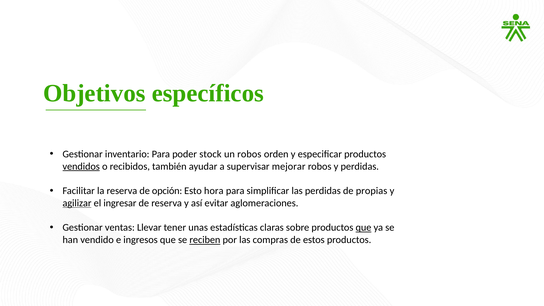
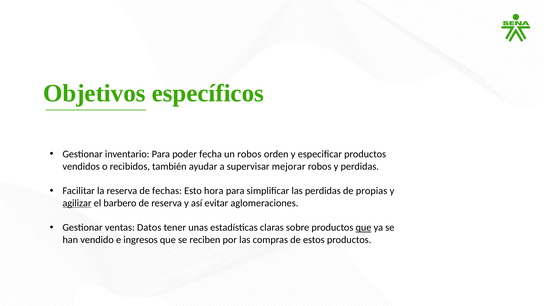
stock: stock -> fecha
vendidos underline: present -> none
opción: opción -> fechas
ingresar: ingresar -> barbero
Llevar: Llevar -> Datos
reciben underline: present -> none
